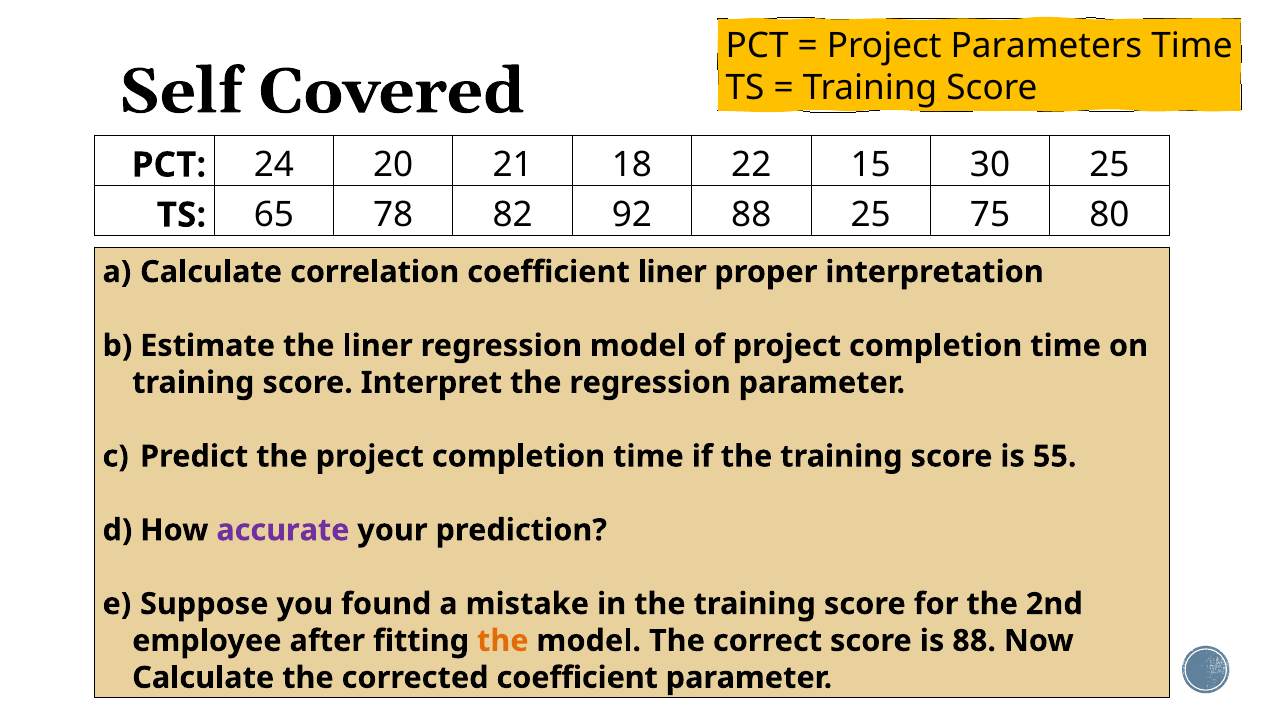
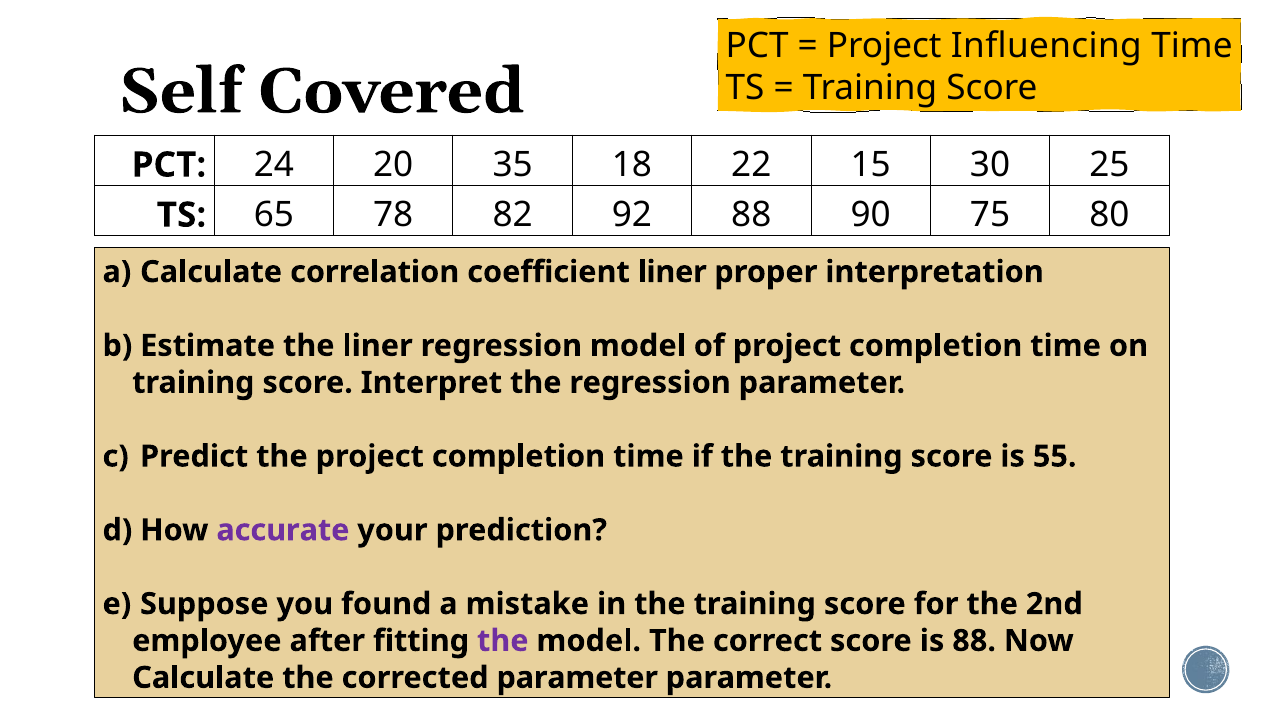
Parameters: Parameters -> Influencing
21: 21 -> 35
88 25: 25 -> 90
the at (503, 641) colour: orange -> purple
corrected coefficient: coefficient -> parameter
